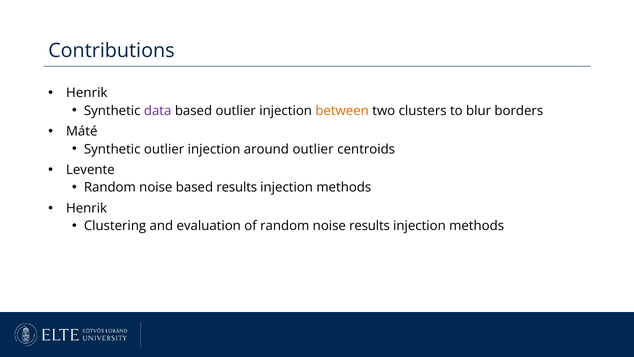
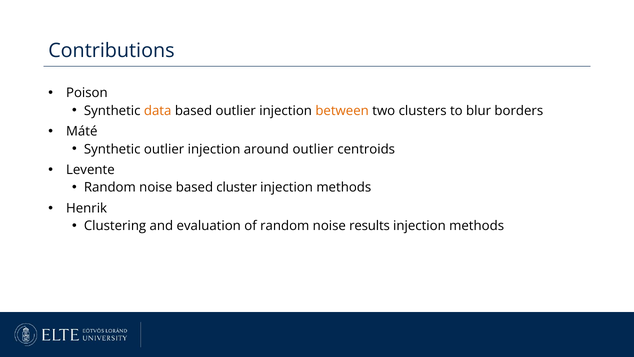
Henrik at (87, 93): Henrik -> Poison
data colour: purple -> orange
based results: results -> cluster
